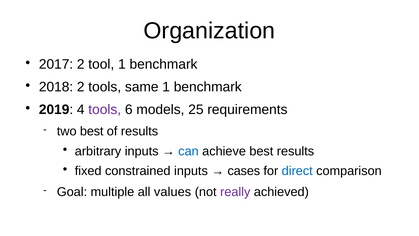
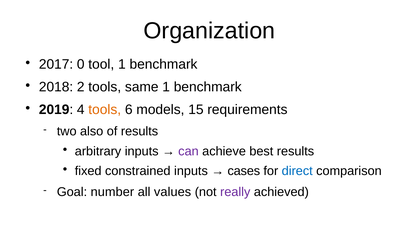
2017 2: 2 -> 0
tools at (105, 110) colour: purple -> orange
25: 25 -> 15
two best: best -> also
can colour: blue -> purple
multiple: multiple -> number
